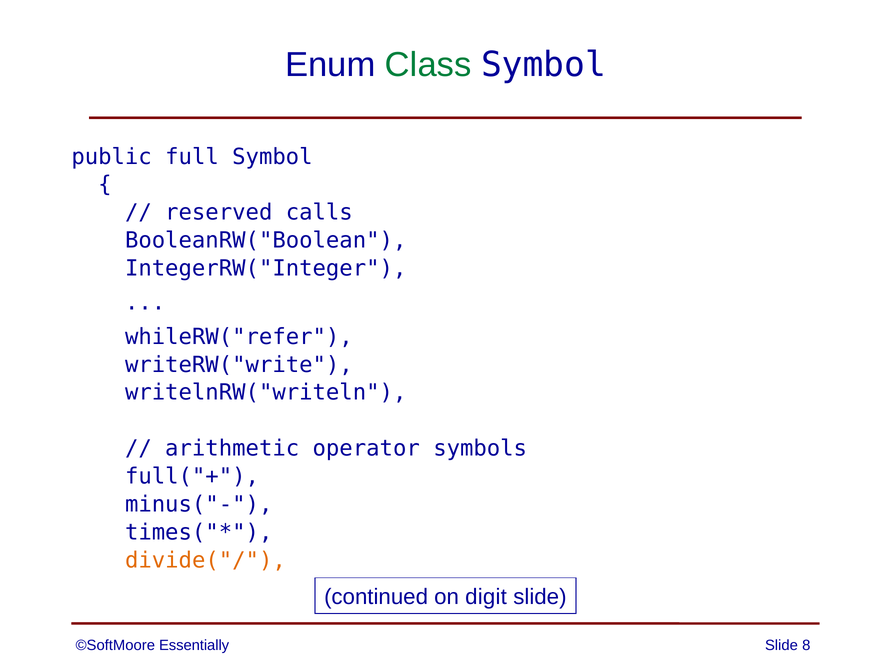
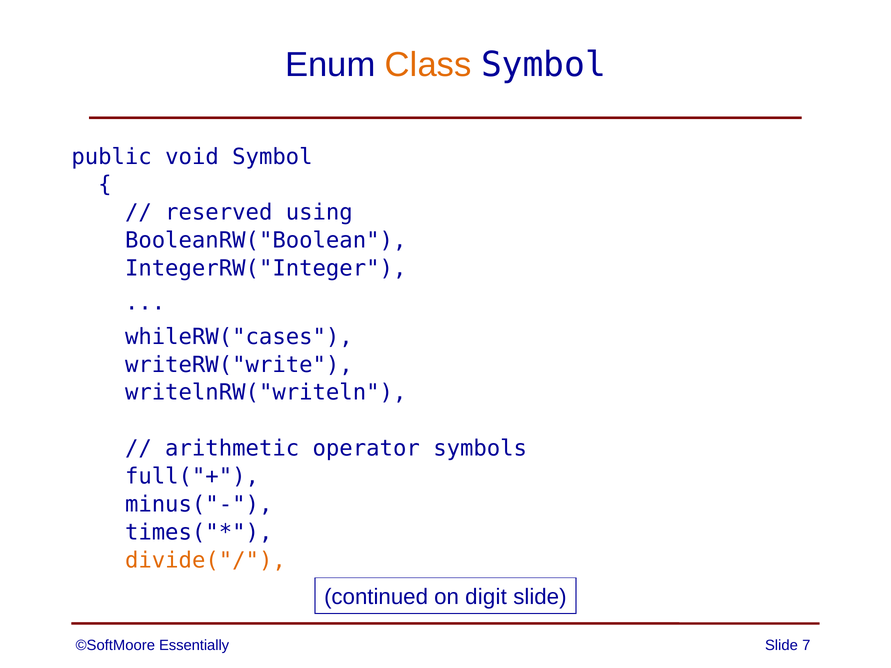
Class colour: green -> orange
full: full -> void
calls: calls -> using
whileRW("refer: whileRW("refer -> whileRW("cases
8: 8 -> 7
